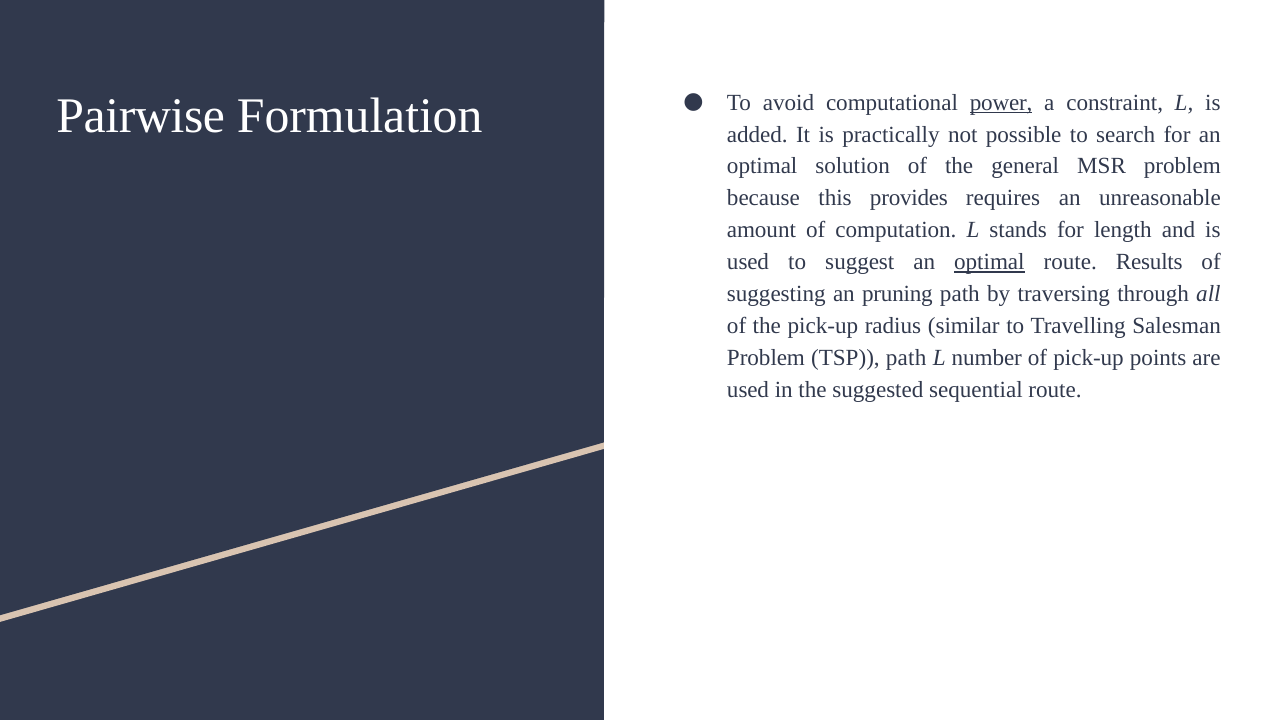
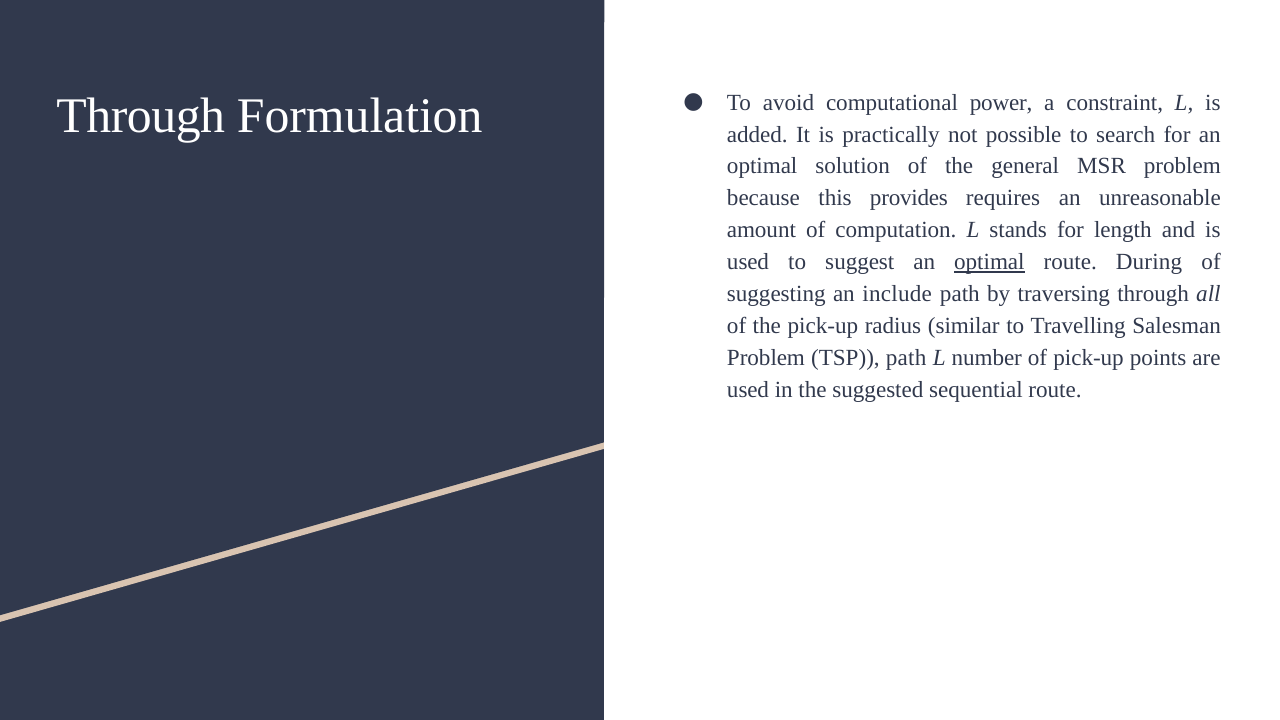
Pairwise at (141, 116): Pairwise -> Through
power underline: present -> none
Results: Results -> During
pruning: pruning -> include
